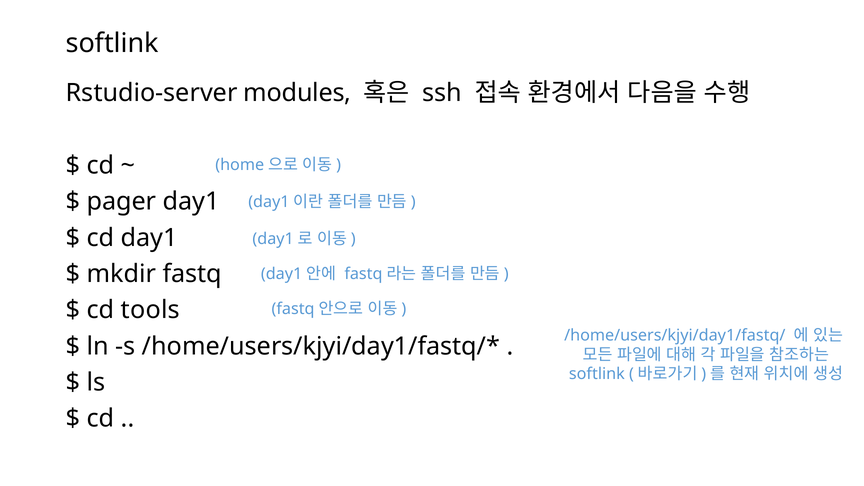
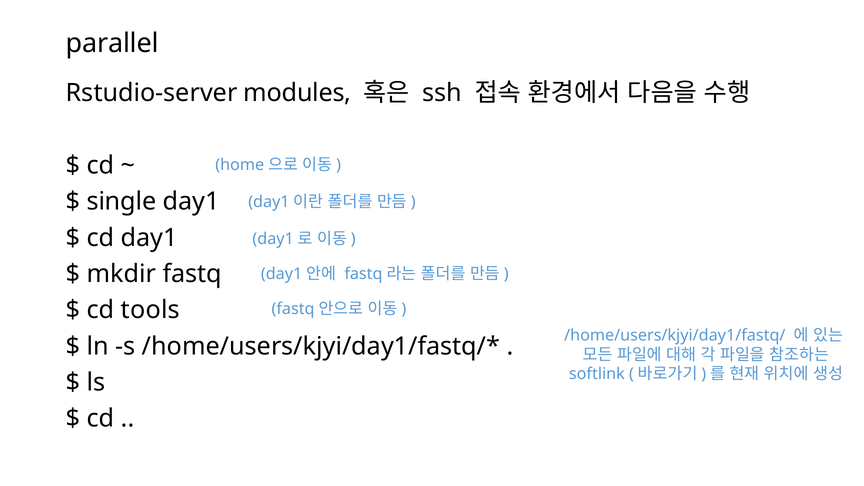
softlink at (112, 43): softlink -> parallel
pager: pager -> single
